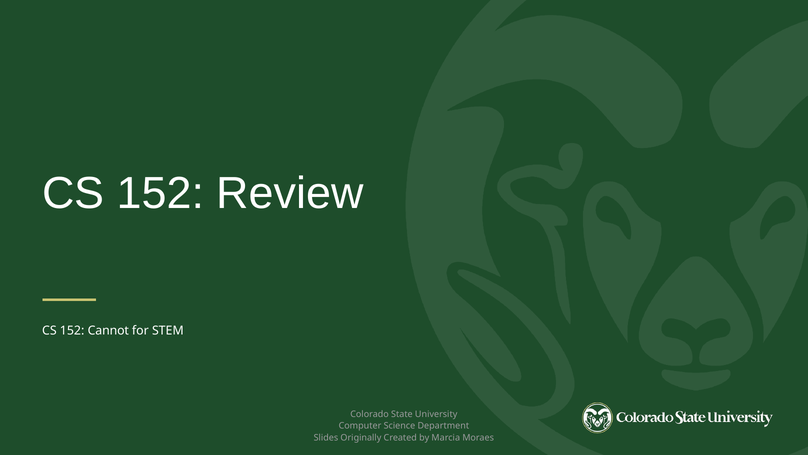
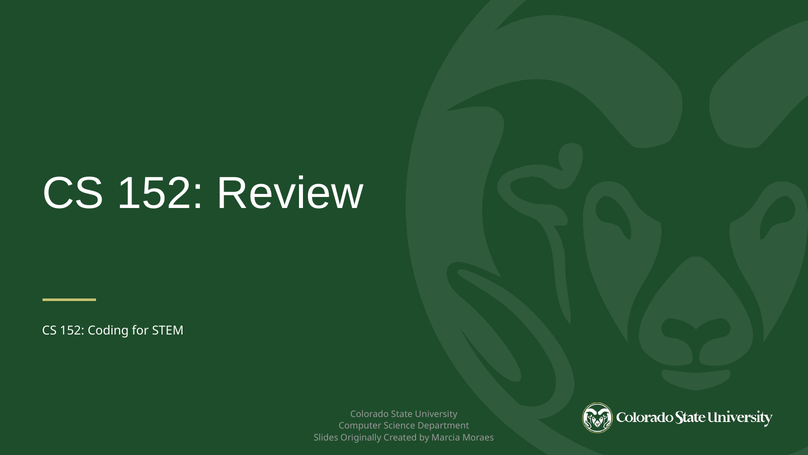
Cannot: Cannot -> Coding
